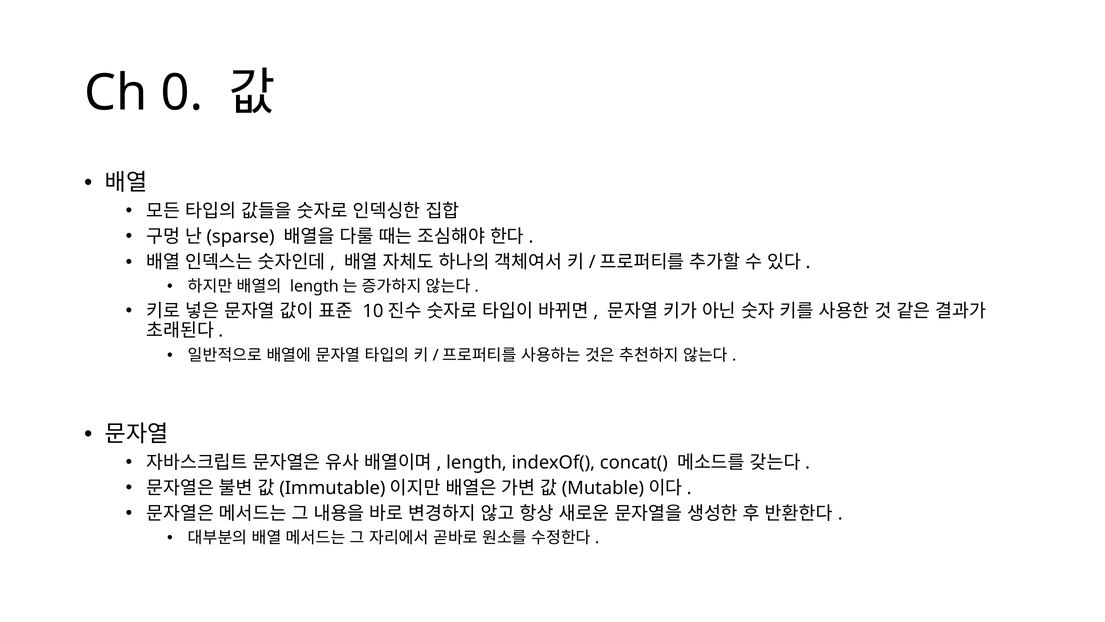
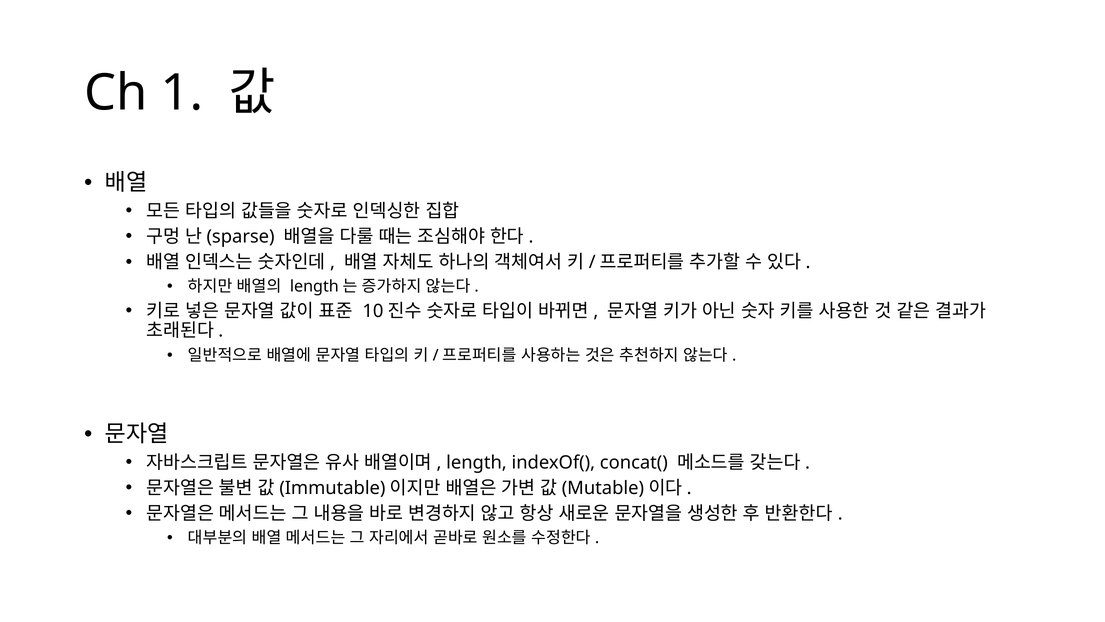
0: 0 -> 1
